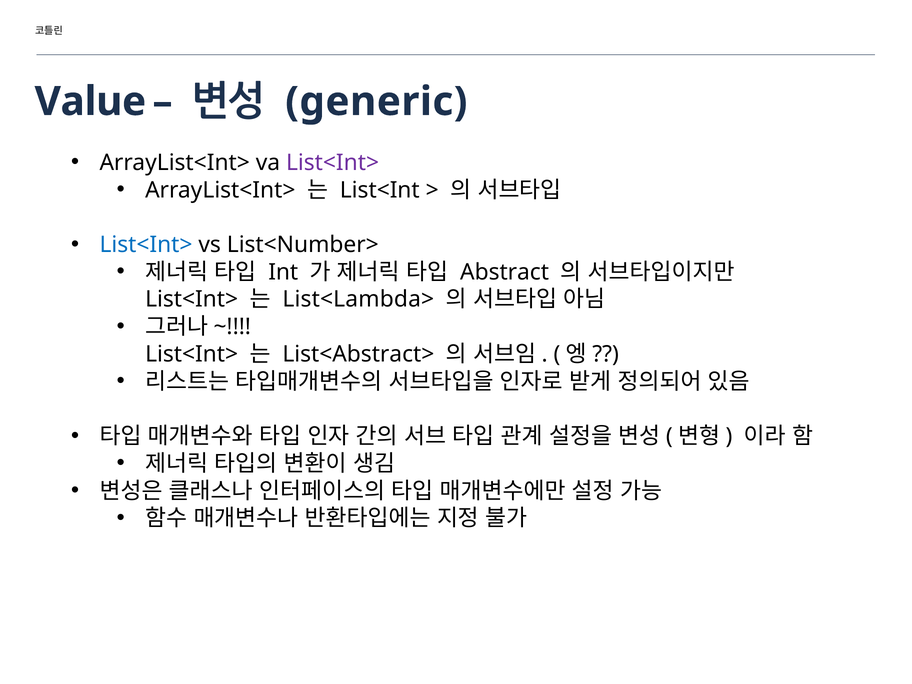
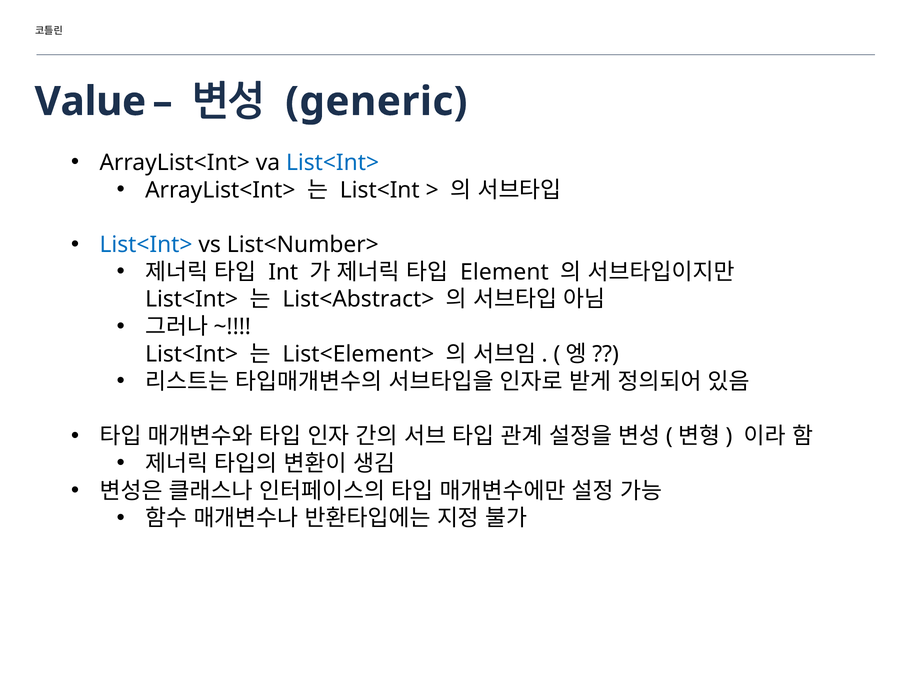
List<Int> at (333, 163) colour: purple -> blue
Abstract: Abstract -> Element
List<Lambda>: List<Lambda> -> List<Abstract>
List<Abstract>: List<Abstract> -> List<Element>
